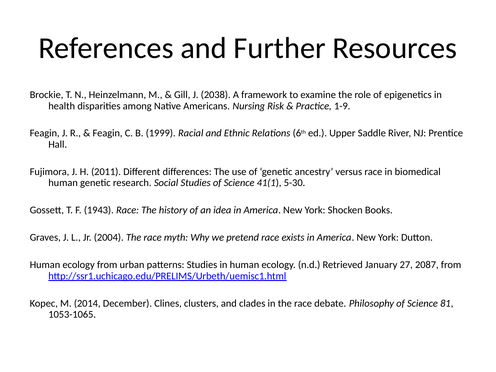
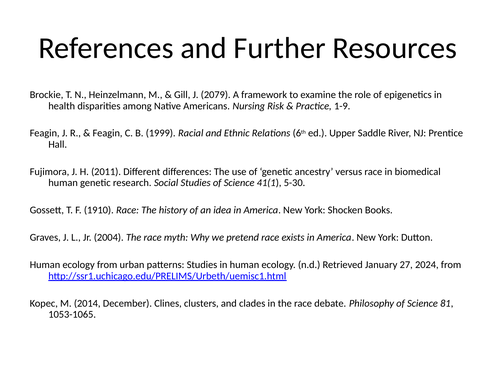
2038: 2038 -> 2079
1943: 1943 -> 1910
2087: 2087 -> 2024
